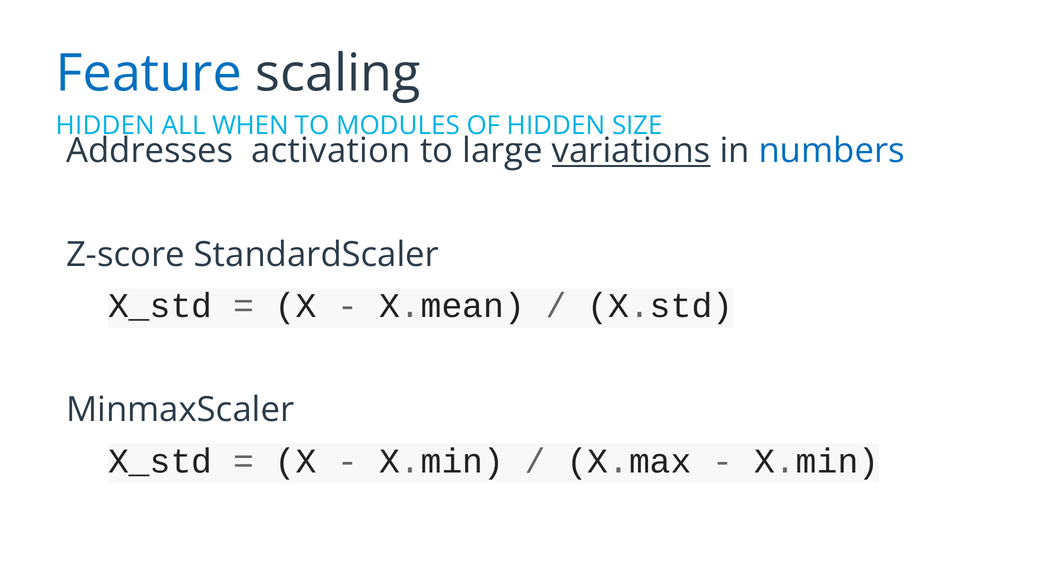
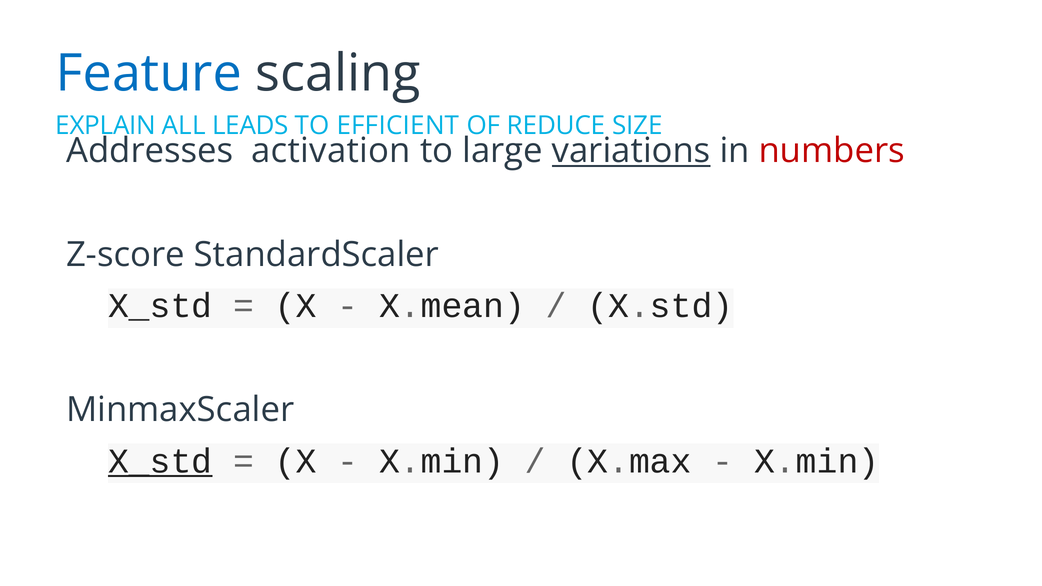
HIDDEN at (106, 126): HIDDEN -> EXPLAIN
WHEN: WHEN -> LEADS
MODULES: MODULES -> EFFICIENT
OF HIDDEN: HIDDEN -> REDUCE
numbers colour: blue -> red
X_std at (160, 461) underline: none -> present
